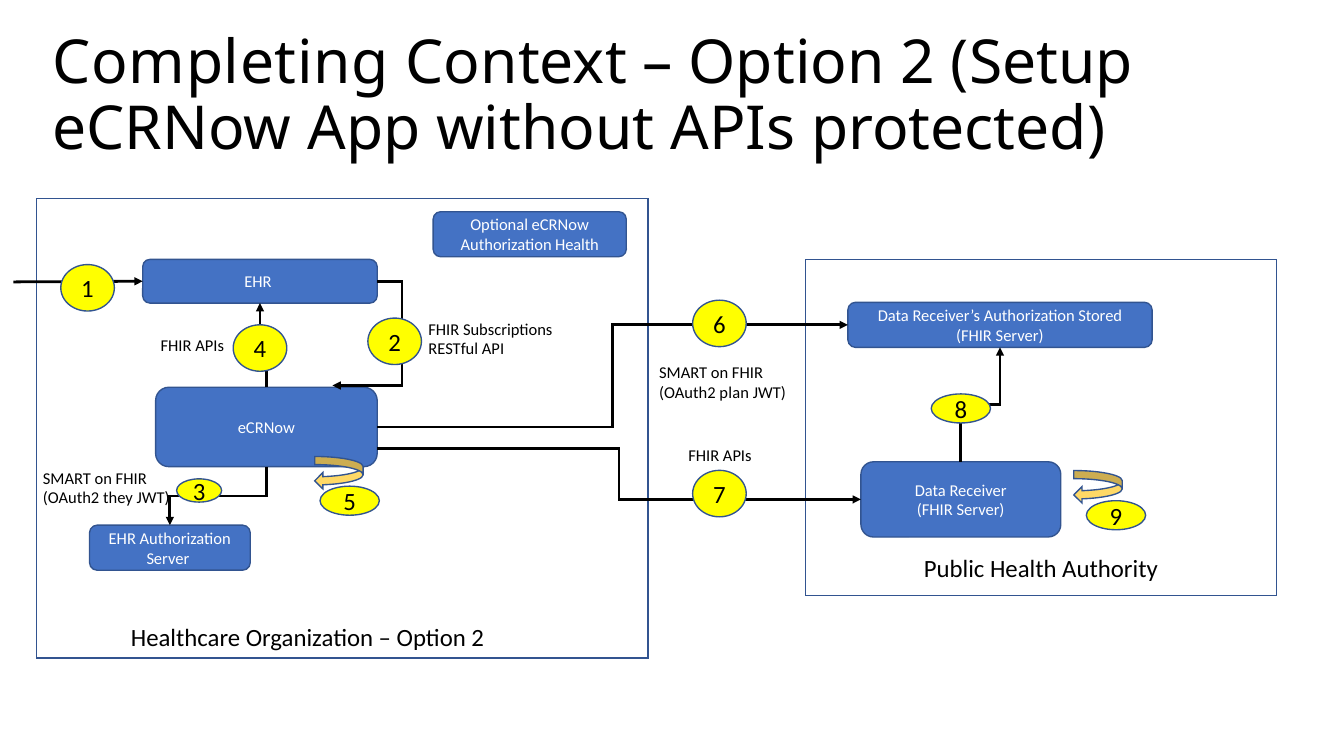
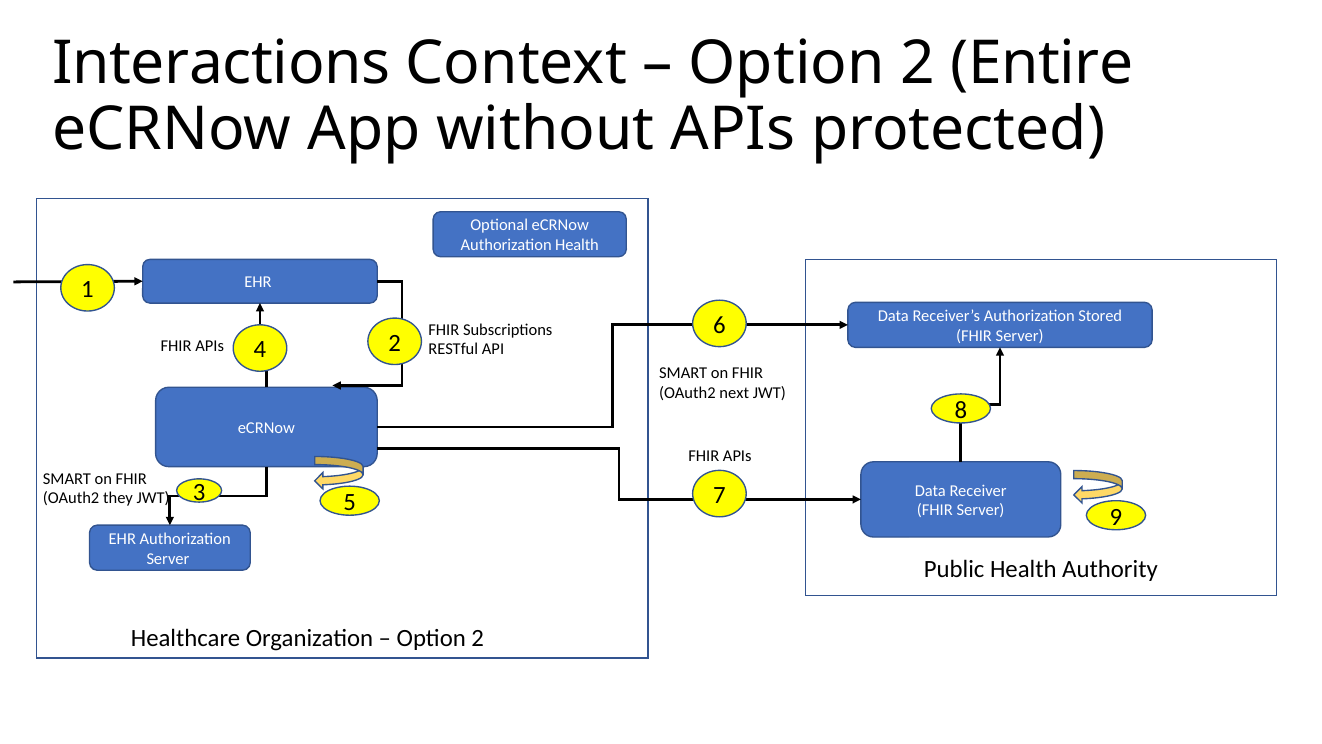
Completing: Completing -> Interactions
Setup: Setup -> Entire
plan: plan -> next
